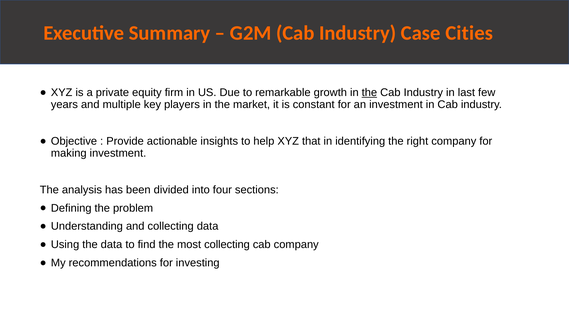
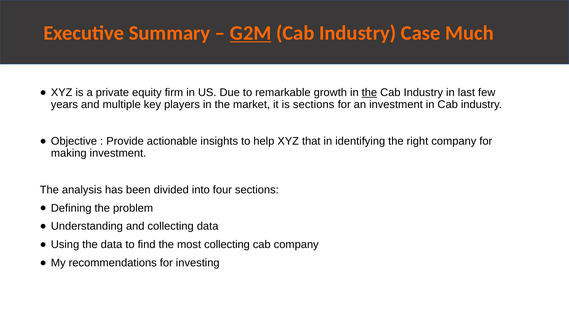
G2M underline: none -> present
Cities: Cities -> Much
is constant: constant -> sections
